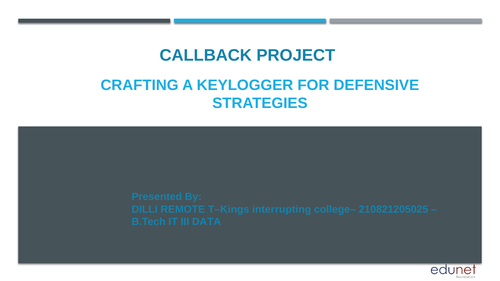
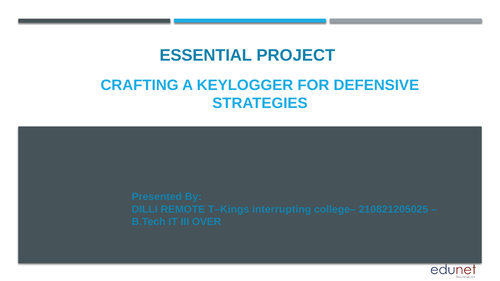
CALLBACK: CALLBACK -> ESSENTIAL
DATA: DATA -> OVER
